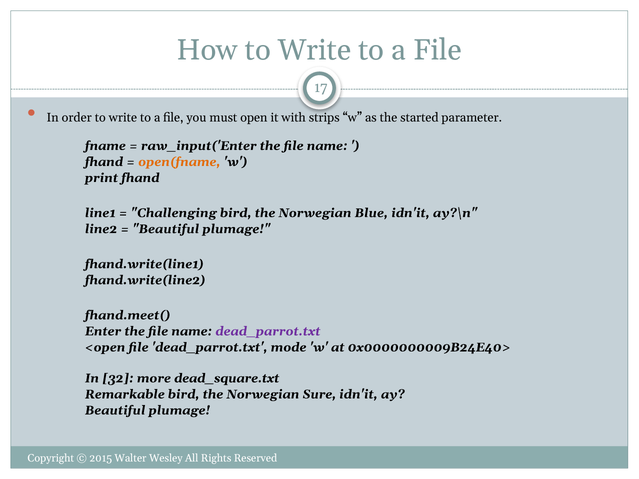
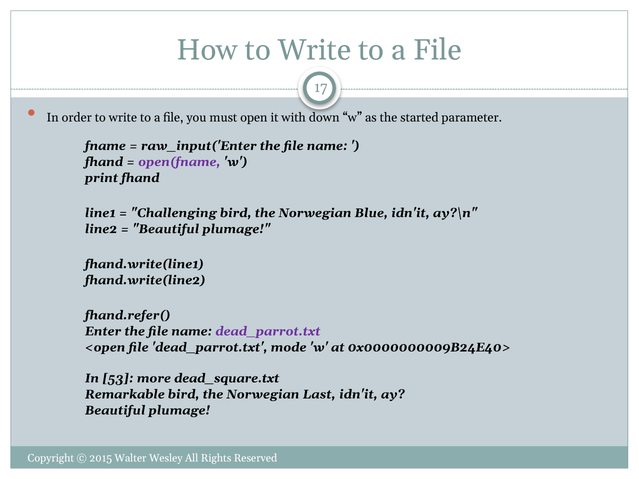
strips: strips -> down
open(fname colour: orange -> purple
fhand.meet(: fhand.meet( -> fhand.refer(
32: 32 -> 53
Sure: Sure -> Last
